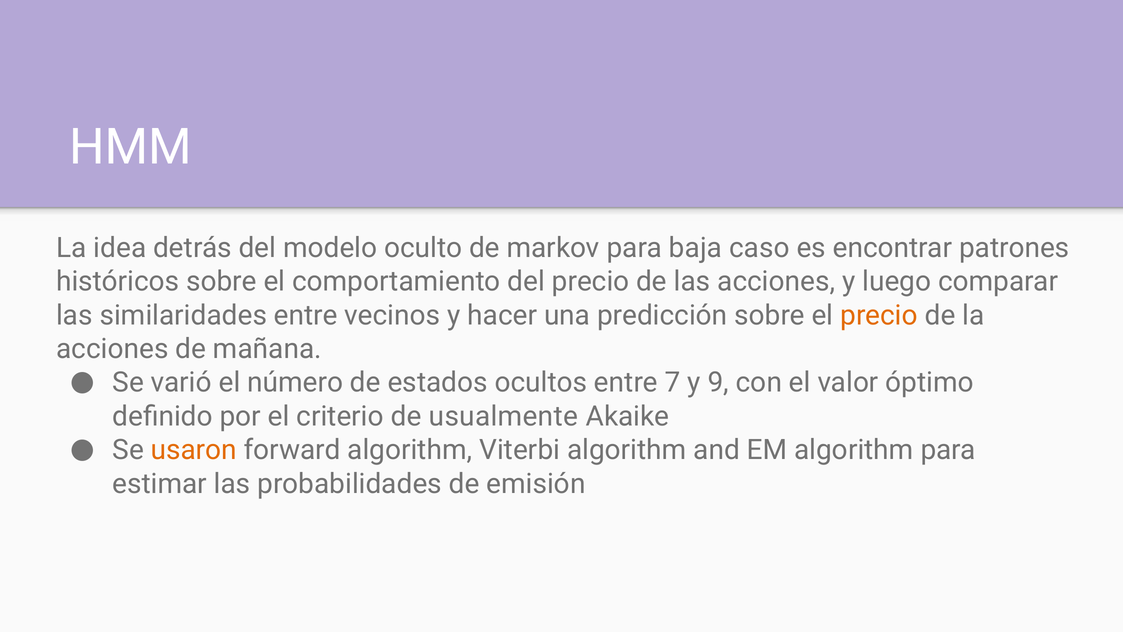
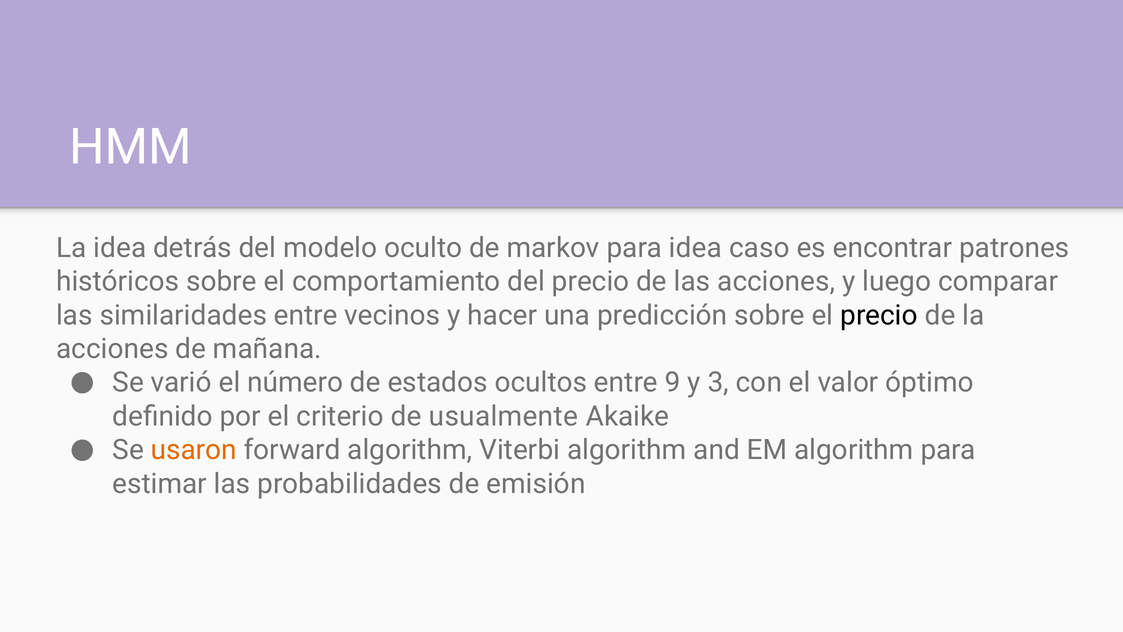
para baja: baja -> idea
precio at (879, 315) colour: orange -> black
7: 7 -> 9
9: 9 -> 3
